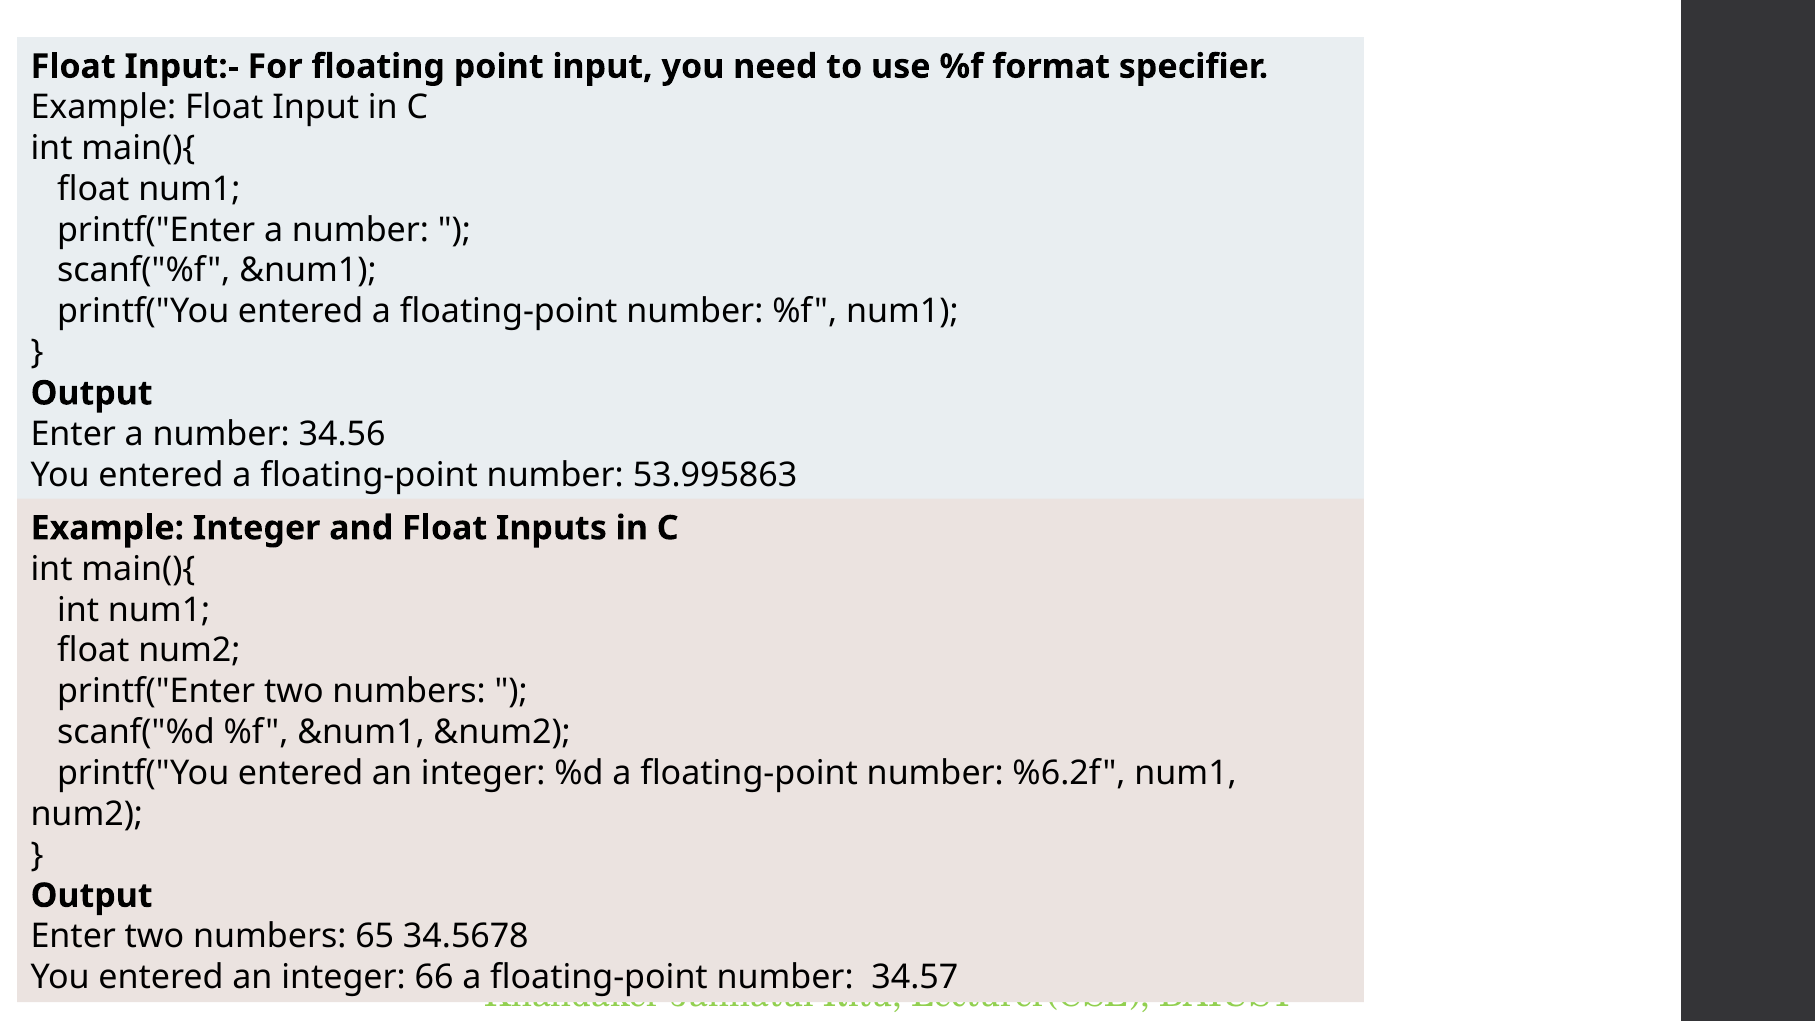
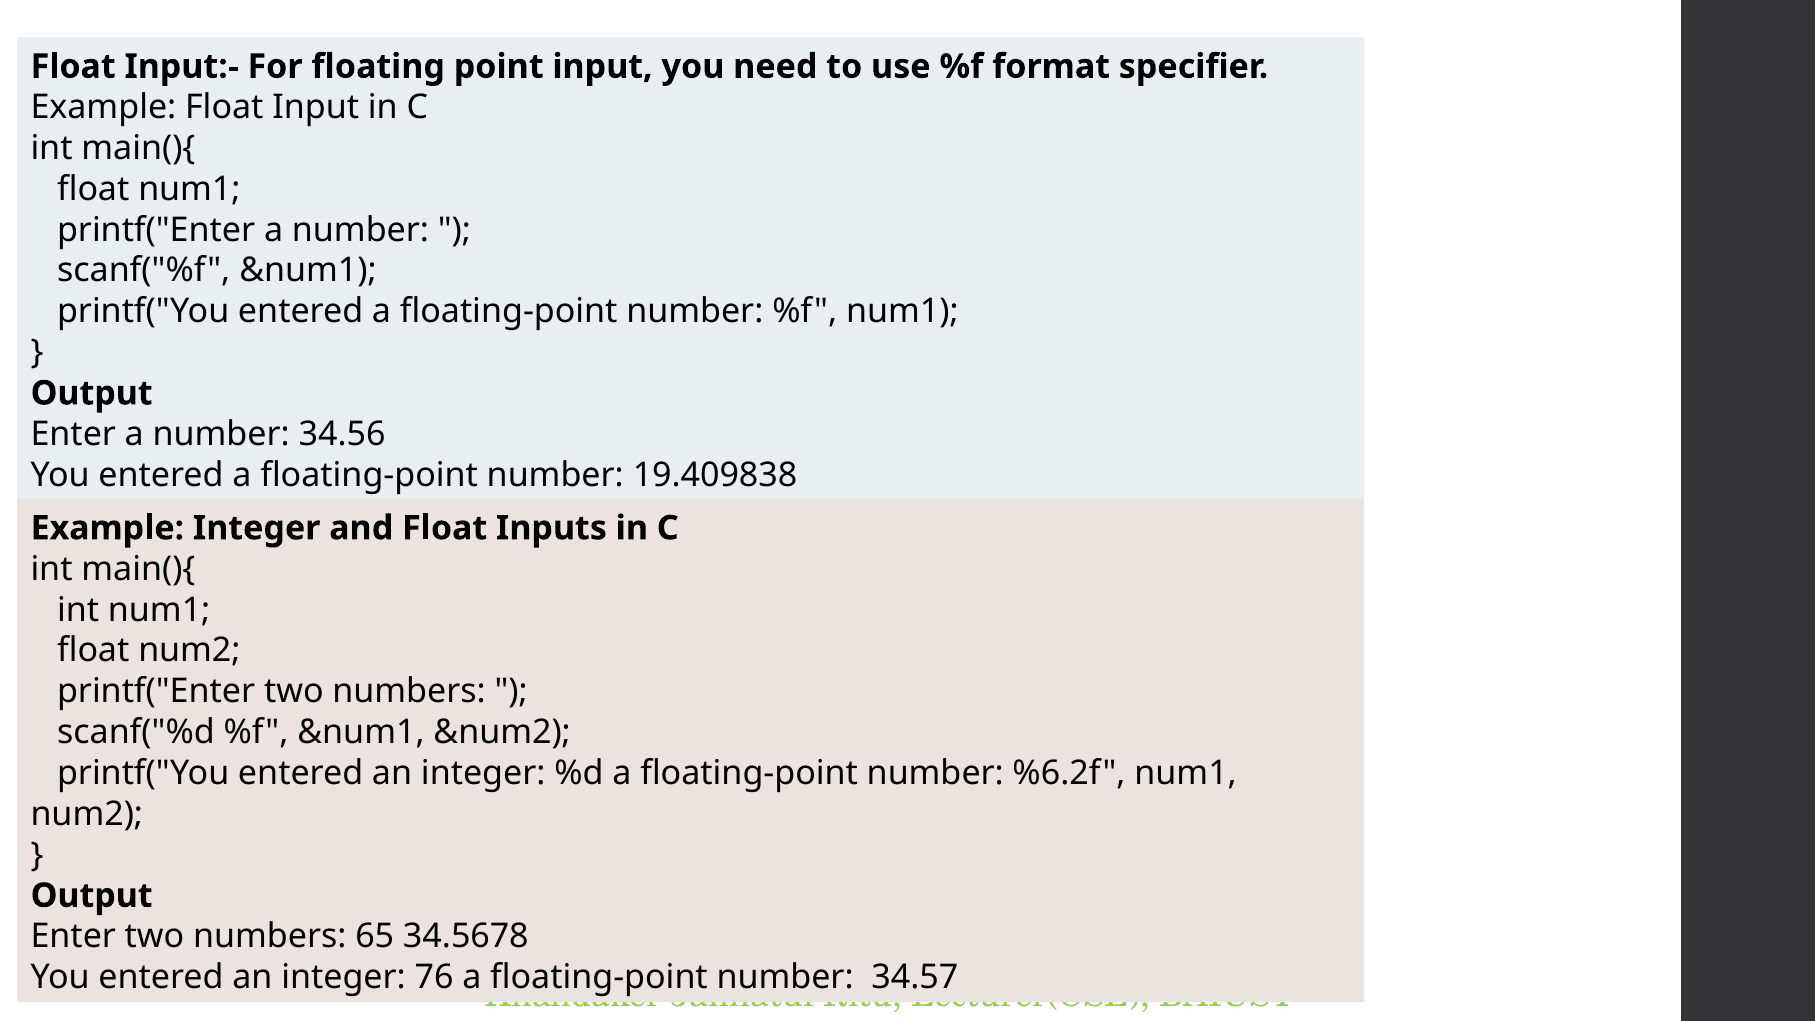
53.995863: 53.995863 -> 19.409838
66: 66 -> 76
